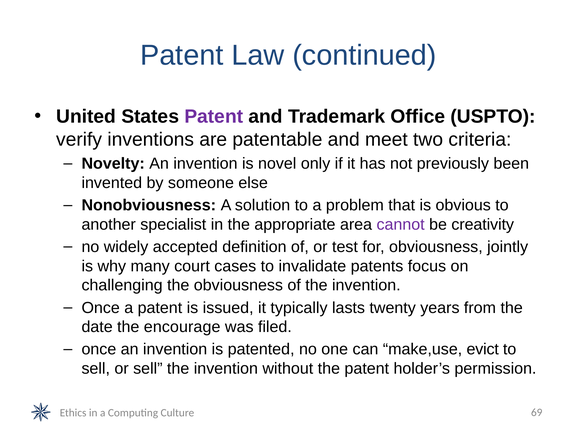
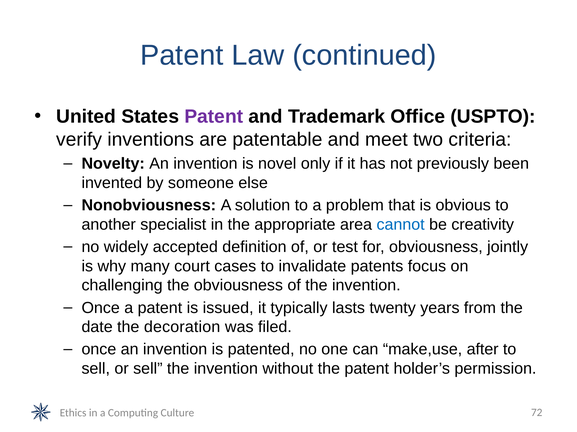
cannot colour: purple -> blue
encourage: encourage -> decoration
evict: evict -> after
69: 69 -> 72
